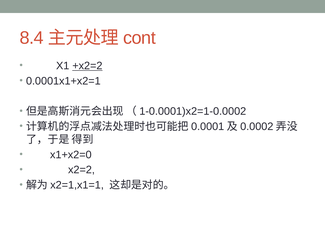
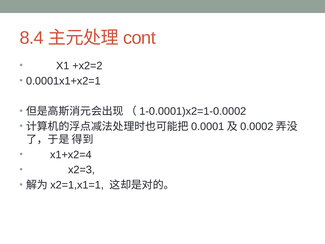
+x2=2 underline: present -> none
x1+x2=0: x1+x2=0 -> x1+x2=4
x2=2: x2=2 -> x2=3
